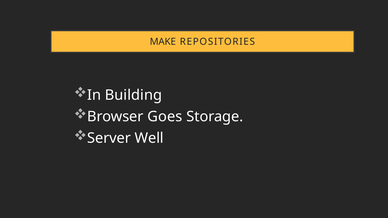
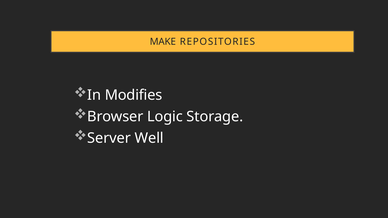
Building: Building -> Modifies
Goes: Goes -> Logic
